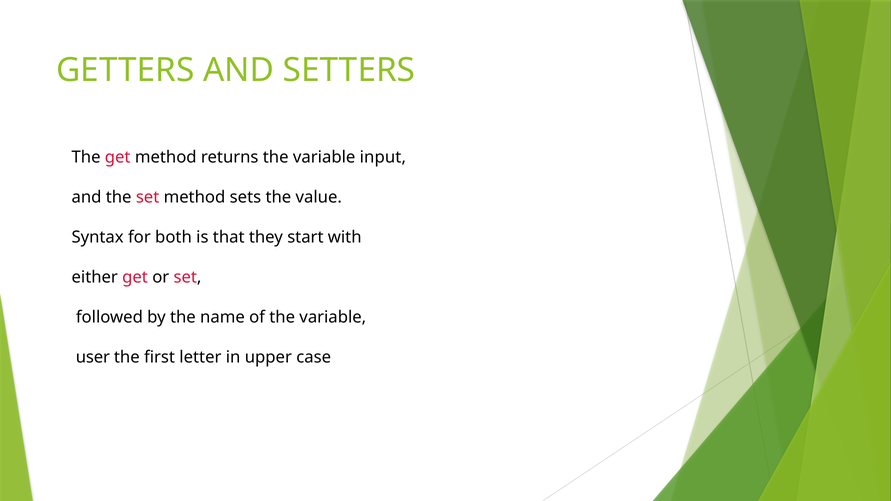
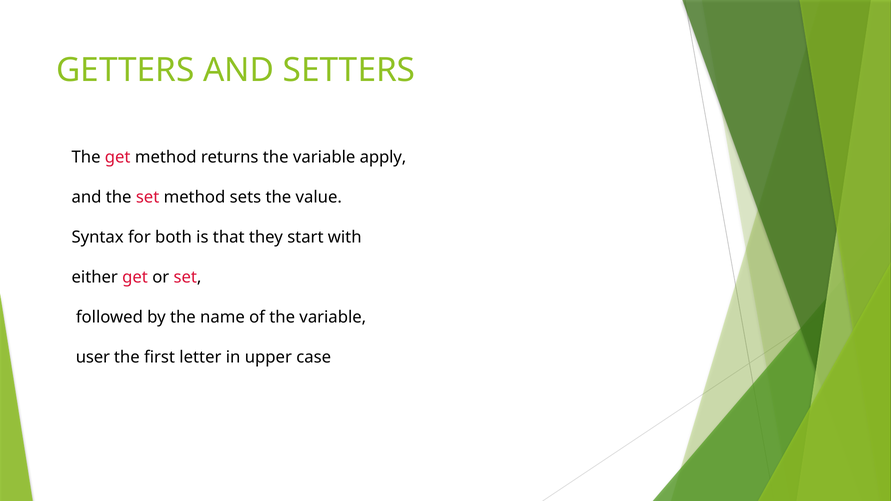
input: input -> apply
